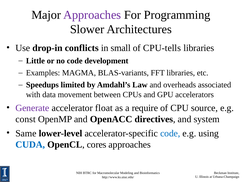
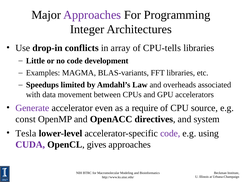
Slower: Slower -> Integer
small: small -> array
float: float -> even
Same: Same -> Tesla
code at (170, 133) colour: blue -> purple
CUDA colour: blue -> purple
cores: cores -> gives
